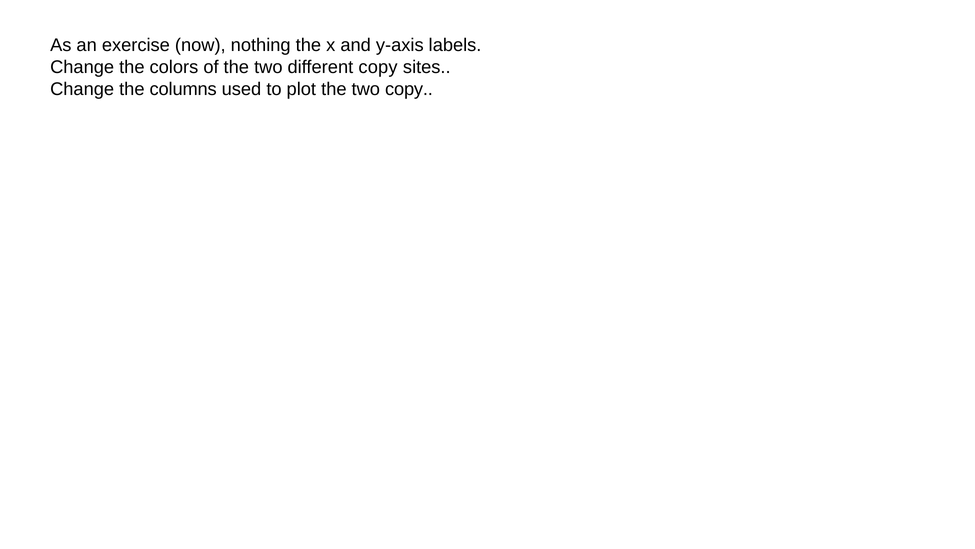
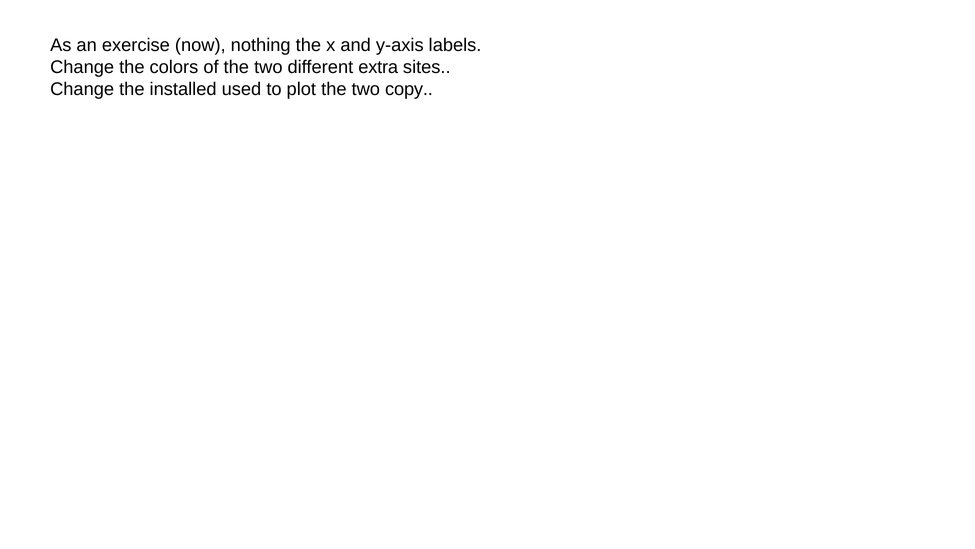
different copy: copy -> extra
columns: columns -> installed
